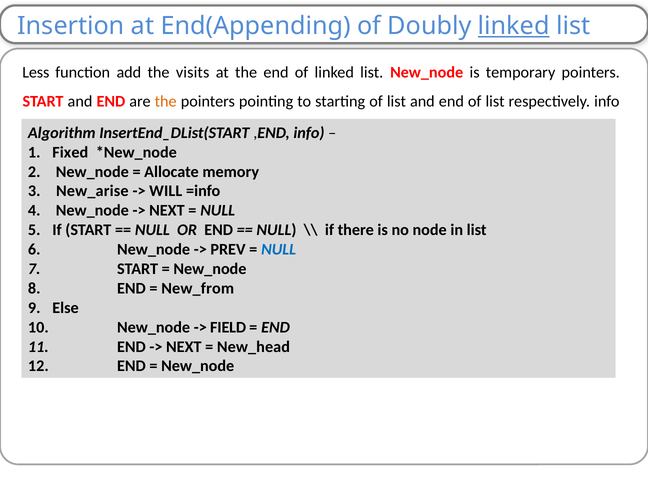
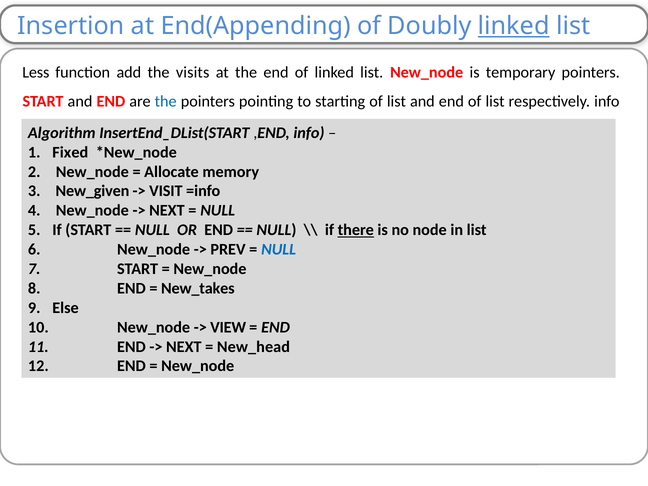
the at (166, 101) colour: orange -> blue
New_arise: New_arise -> New_given
WILL: WILL -> VISIT
there underline: none -> present
New_from: New_from -> New_takes
FIELD: FIELD -> VIEW
